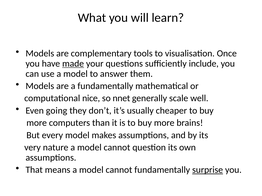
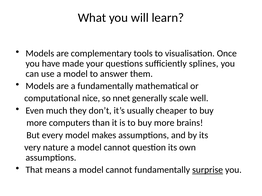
made underline: present -> none
include: include -> splines
going: going -> much
